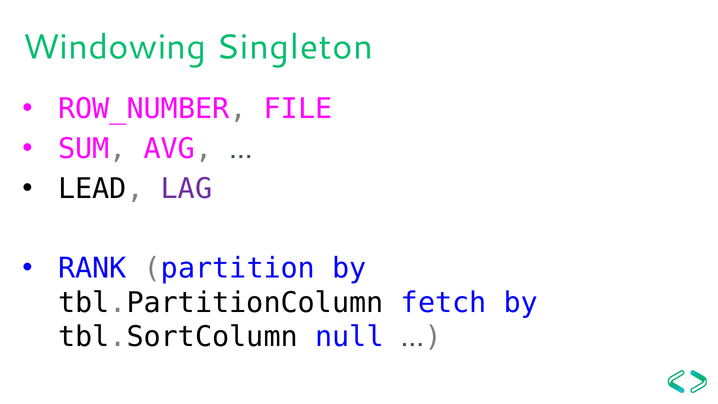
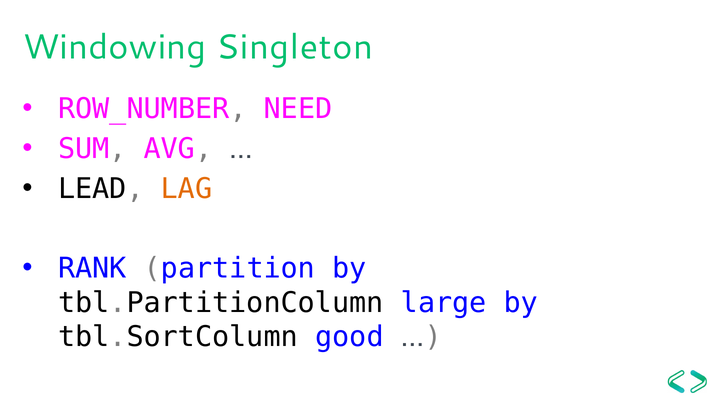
FILE: FILE -> NEED
LAG colour: purple -> orange
fetch: fetch -> large
null: null -> good
